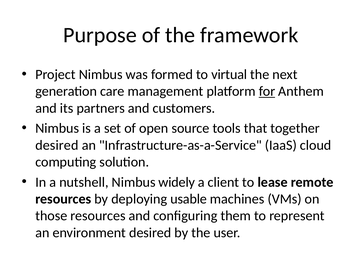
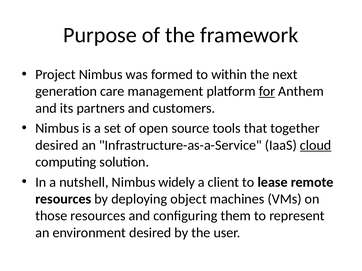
virtual: virtual -> within
cloud underline: none -> present
usable: usable -> object
